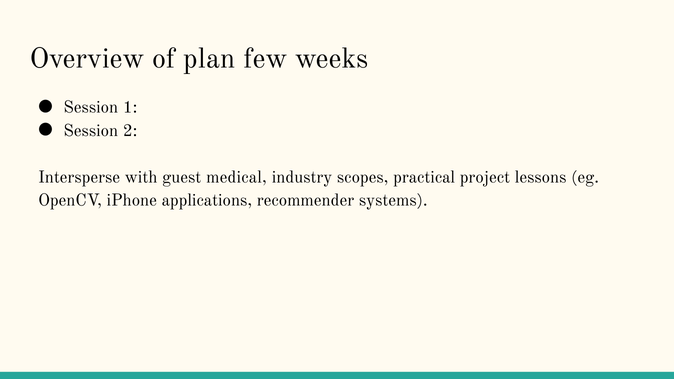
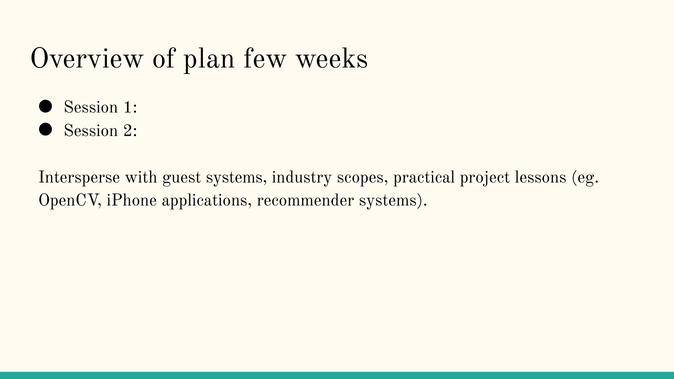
guest medical: medical -> systems
